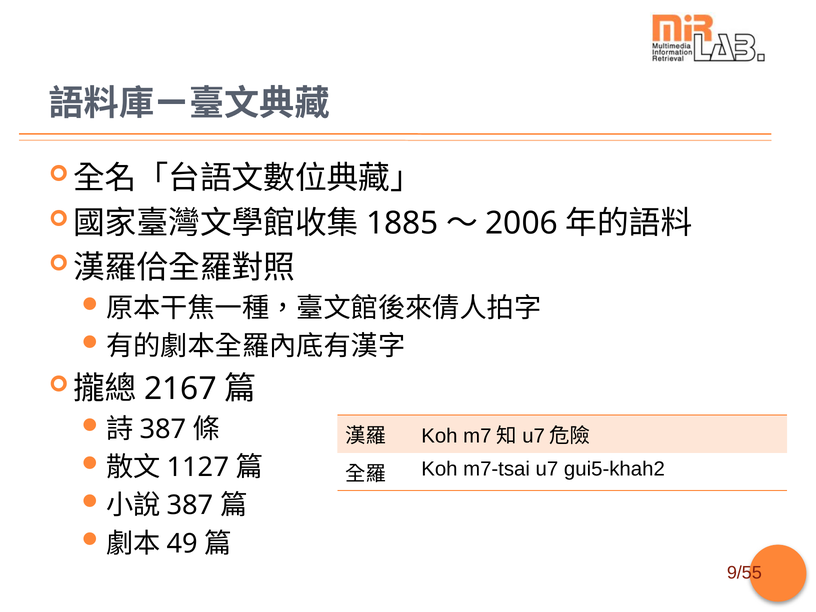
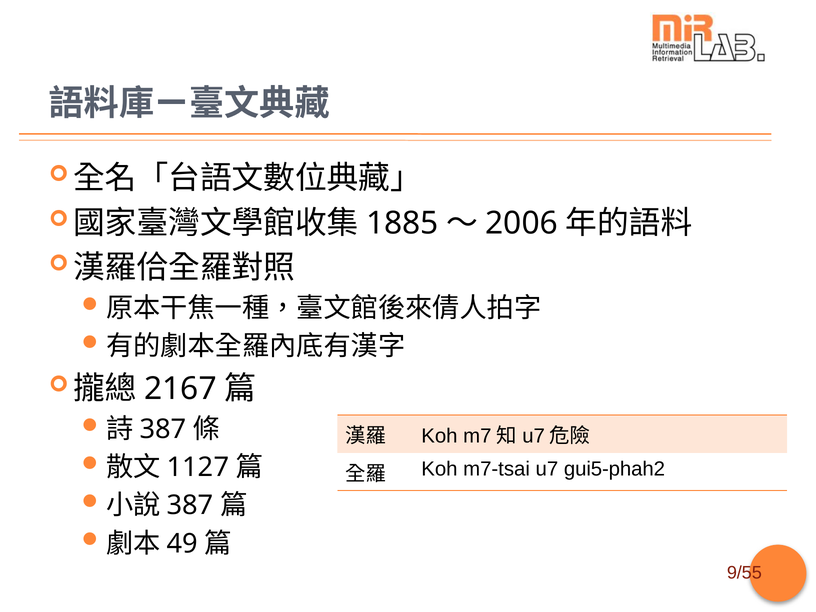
gui5-khah2: gui5-khah2 -> gui5-phah2
